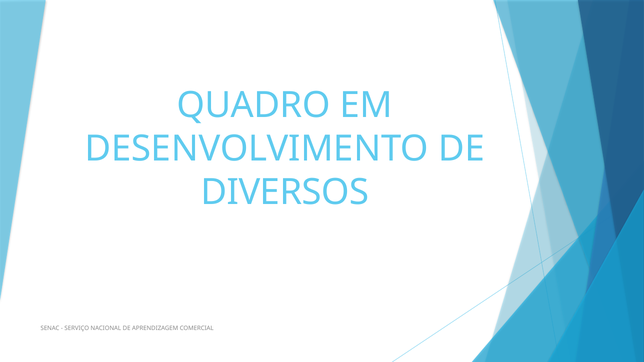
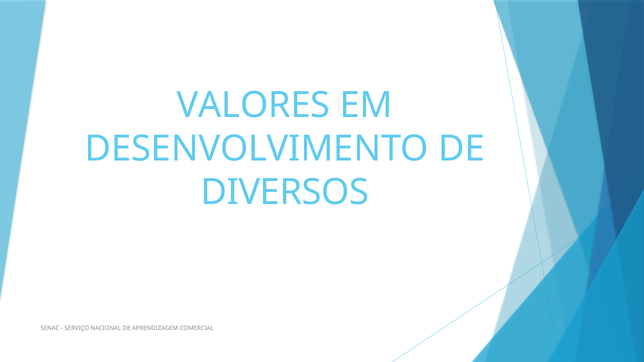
QUADRO: QUADRO -> VALORES
